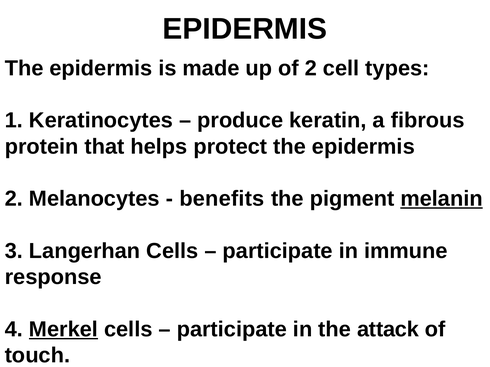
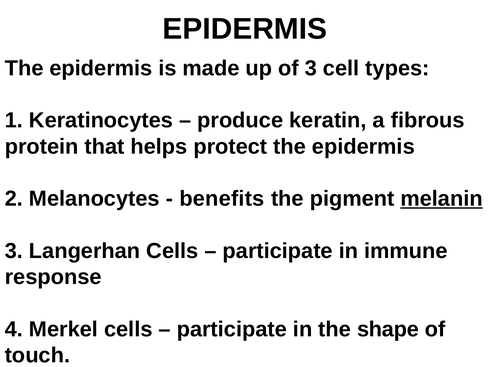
of 2: 2 -> 3
Merkel underline: present -> none
attack: attack -> shape
